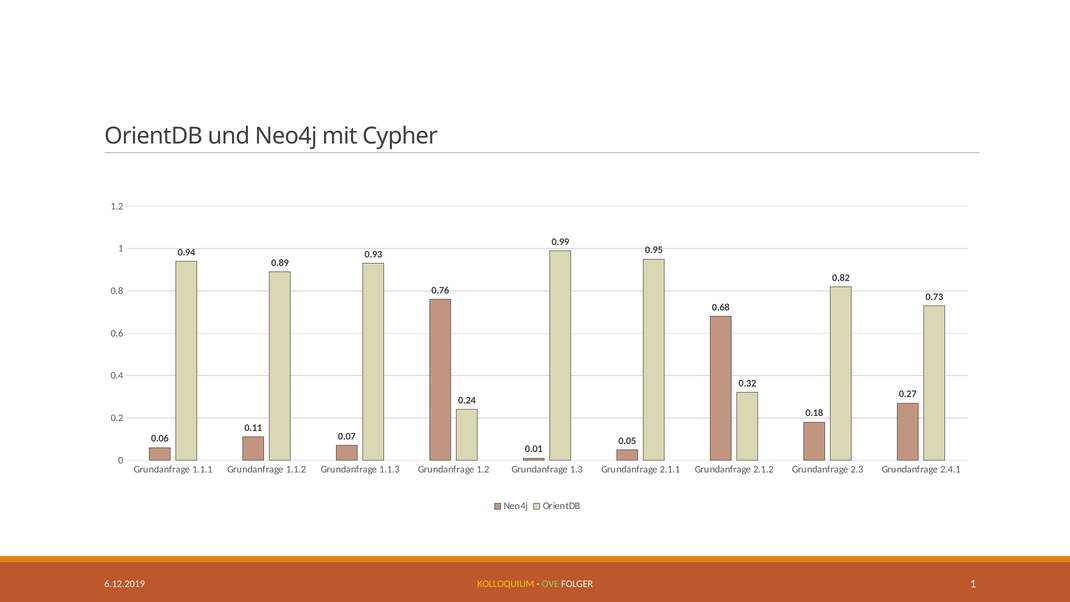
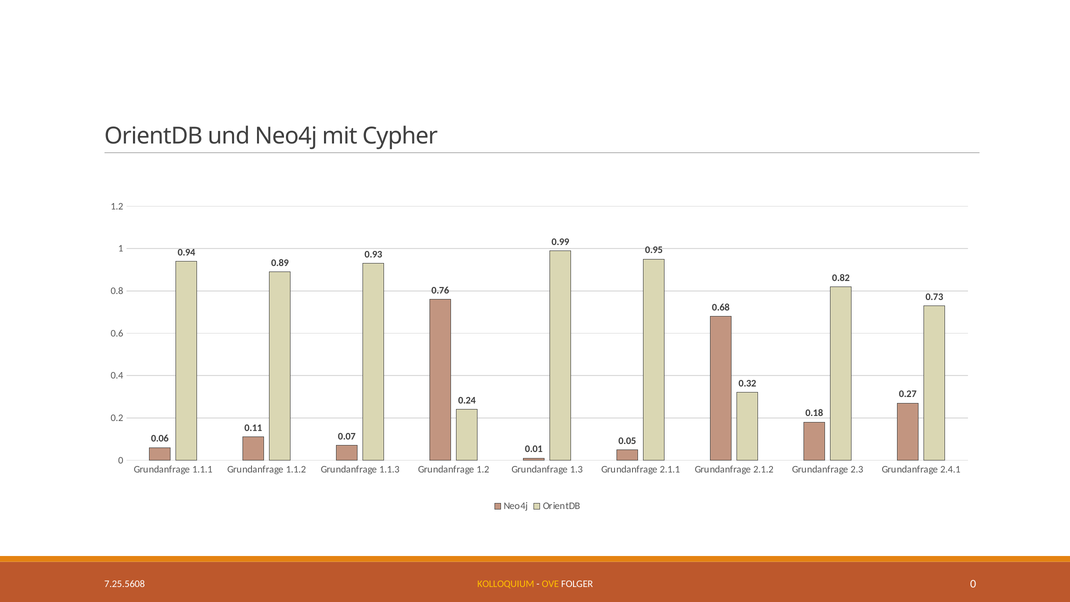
6.12.2019: 6.12.2019 -> 7.25.5608
OVE colour: light green -> yellow
FOLGER 1: 1 -> 0
